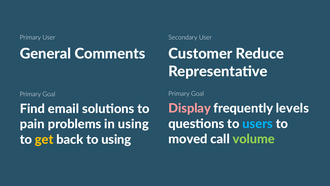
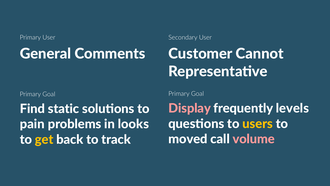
Reduce: Reduce -> Cannot
email: email -> static
users colour: light blue -> yellow
in using: using -> looks
volume colour: light green -> pink
to using: using -> track
